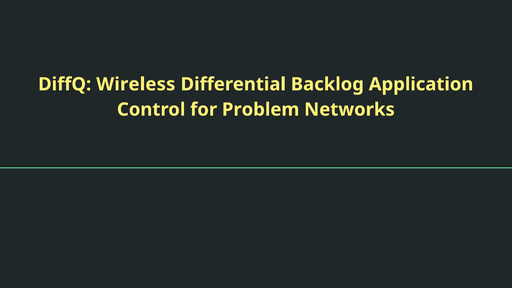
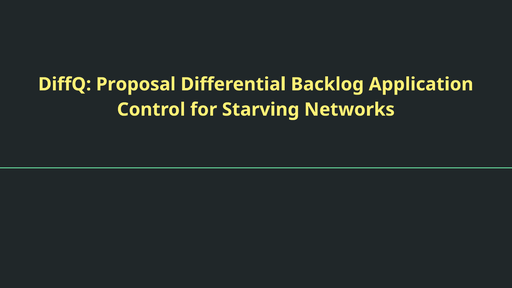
Wireless: Wireless -> Proposal
Problem: Problem -> Starving
